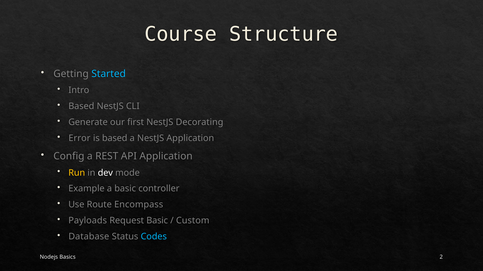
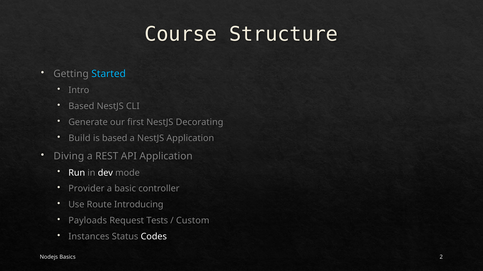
Error: Error -> Build
Config: Config -> Diving
Run colour: yellow -> white
Example: Example -> Provider
Encompass: Encompass -> Introducing
Request Basic: Basic -> Tests
Database: Database -> Instances
Codes colour: light blue -> white
